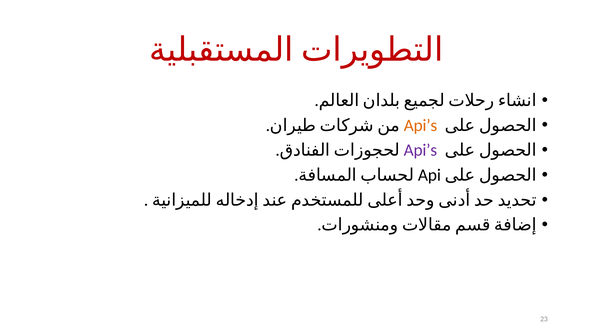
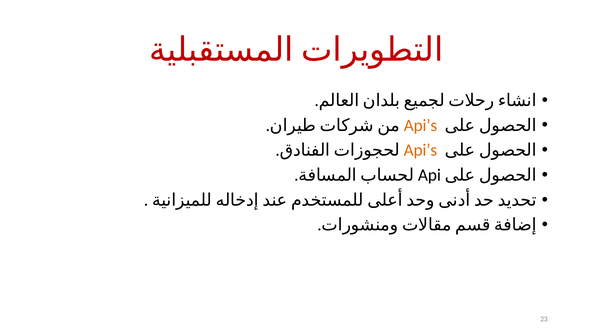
Api’s at (420, 150) colour: purple -> orange
